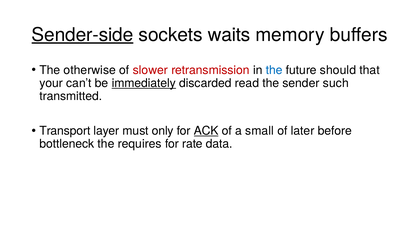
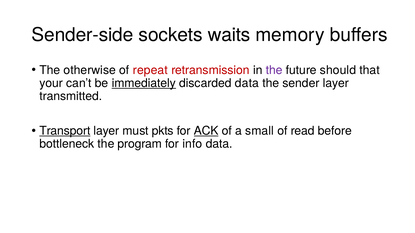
Sender-side underline: present -> none
slower: slower -> repeat
the at (274, 70) colour: blue -> purple
discarded read: read -> data
sender such: such -> layer
Transport underline: none -> present
only: only -> pkts
later: later -> read
requires: requires -> program
rate: rate -> info
